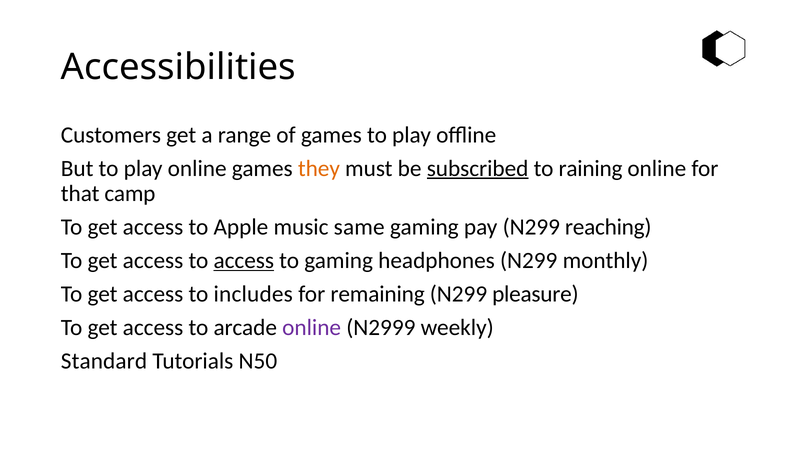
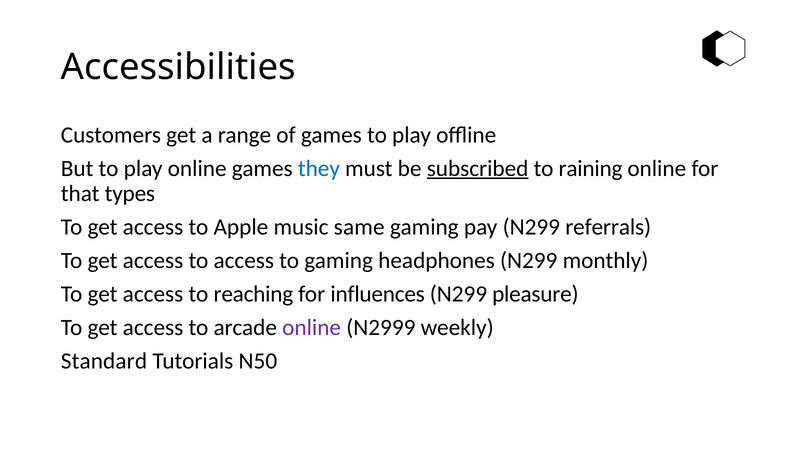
they colour: orange -> blue
camp: camp -> types
reaching: reaching -> referrals
access at (244, 260) underline: present -> none
includes: includes -> reaching
remaining: remaining -> influences
